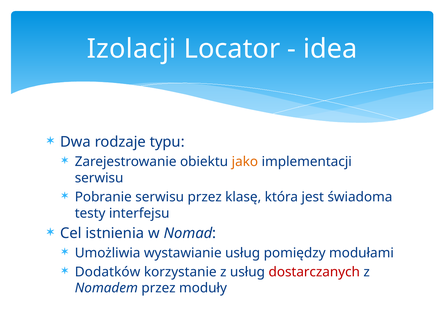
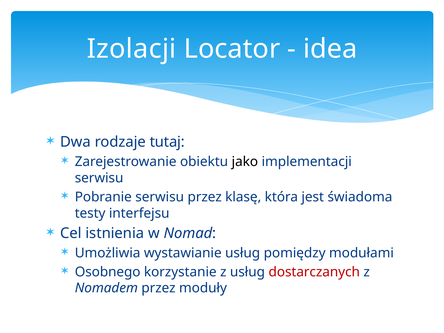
typu: typu -> tutaj
jako colour: orange -> black
Dodatków: Dodatków -> Osobnego
